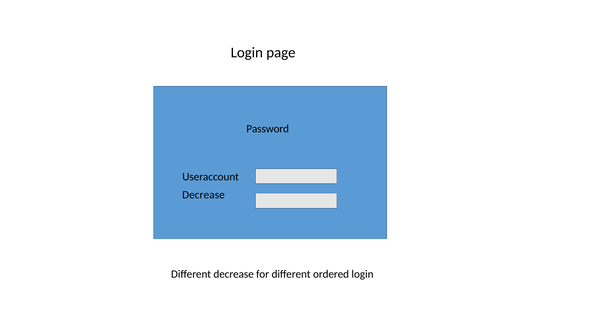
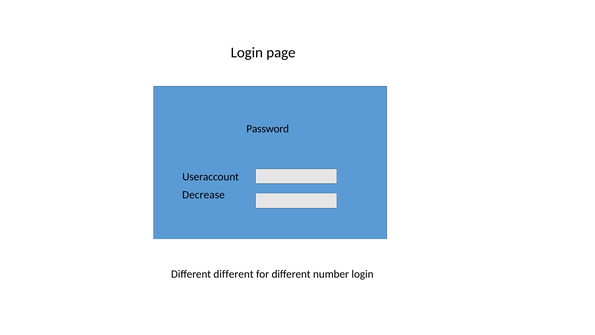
Different decrease: decrease -> different
ordered: ordered -> number
